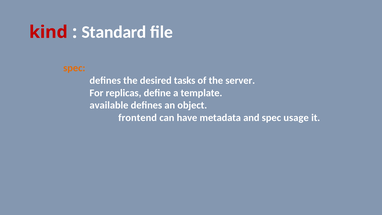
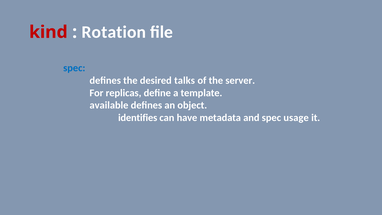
Standard: Standard -> Rotation
spec at (74, 68) colour: orange -> blue
tasks: tasks -> talks
frontend: frontend -> identifies
